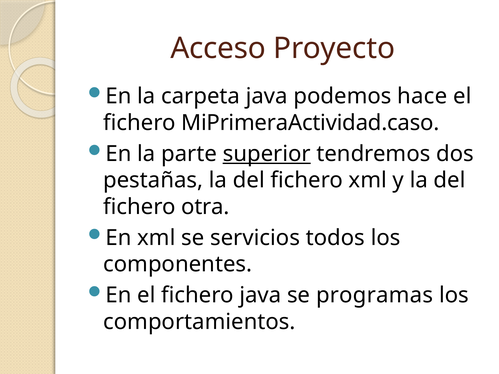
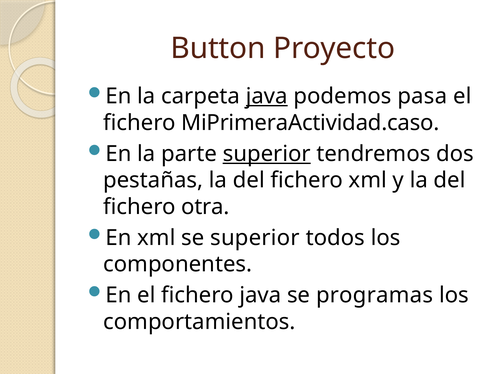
Acceso: Acceso -> Button
java at (267, 96) underline: none -> present
hace: hace -> pasa
se servicios: servicios -> superior
